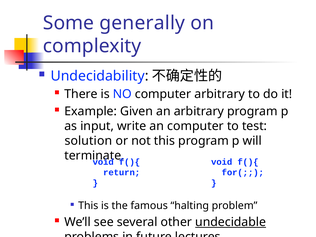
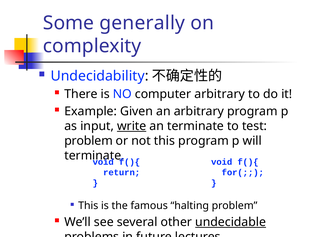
write underline: none -> present
an computer: computer -> terminate
solution at (88, 141): solution -> problem
